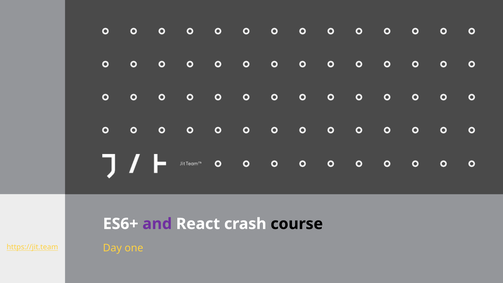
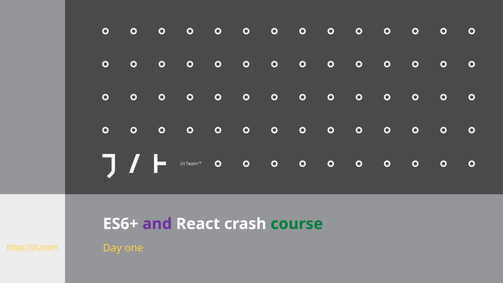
course colour: black -> green
